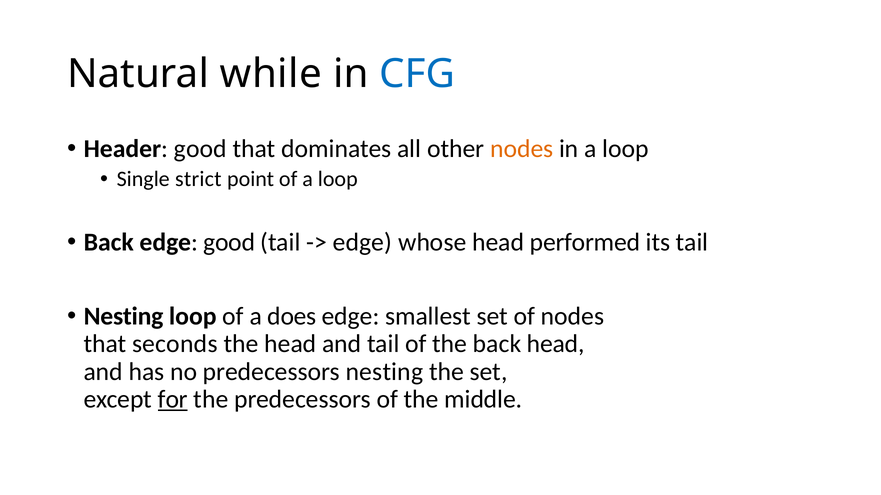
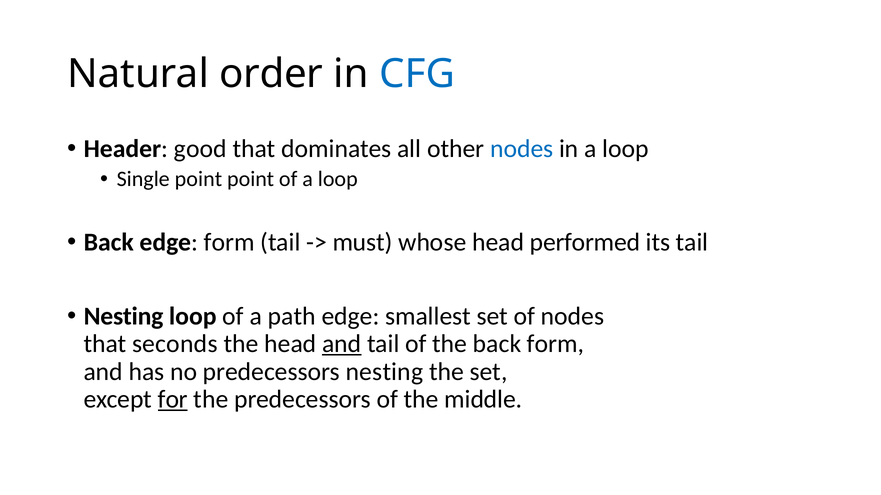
while: while -> order
nodes at (522, 149) colour: orange -> blue
Single strict: strict -> point
edge good: good -> form
edge at (362, 243): edge -> must
does: does -> path
and at (342, 344) underline: none -> present
back head: head -> form
